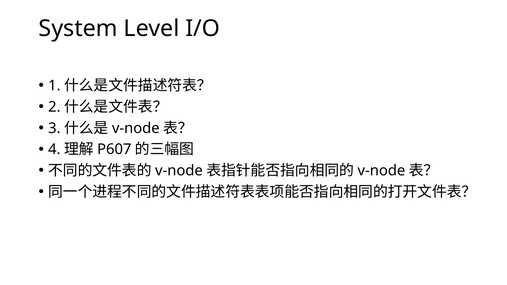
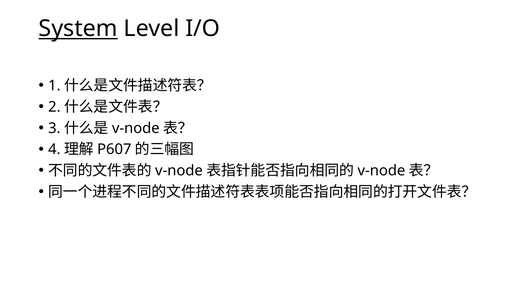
System underline: none -> present
